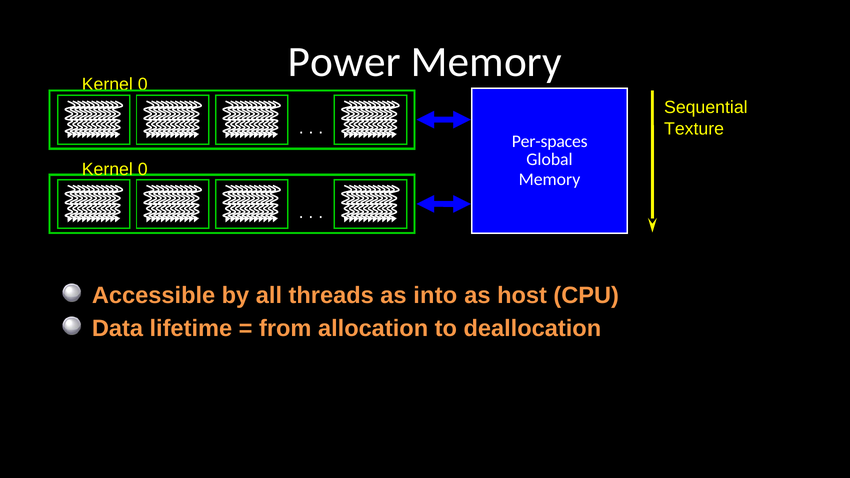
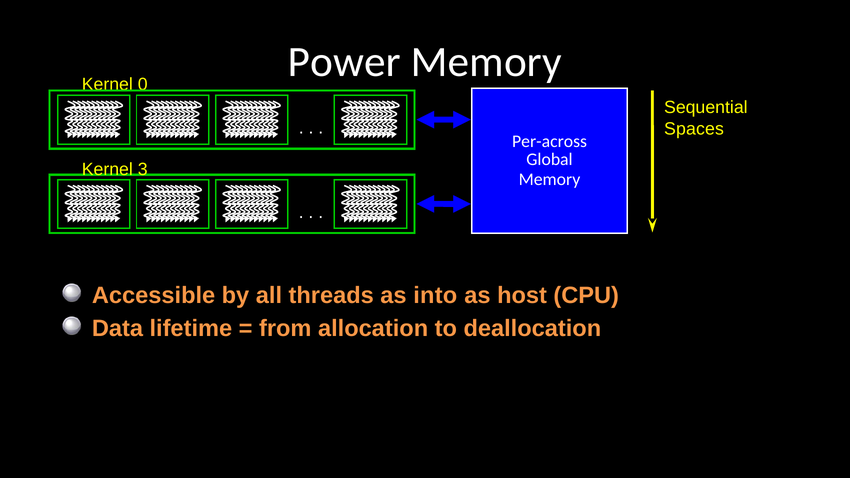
Texture: Texture -> Spaces
Per-spaces: Per-spaces -> Per-across
0 at (143, 170): 0 -> 3
